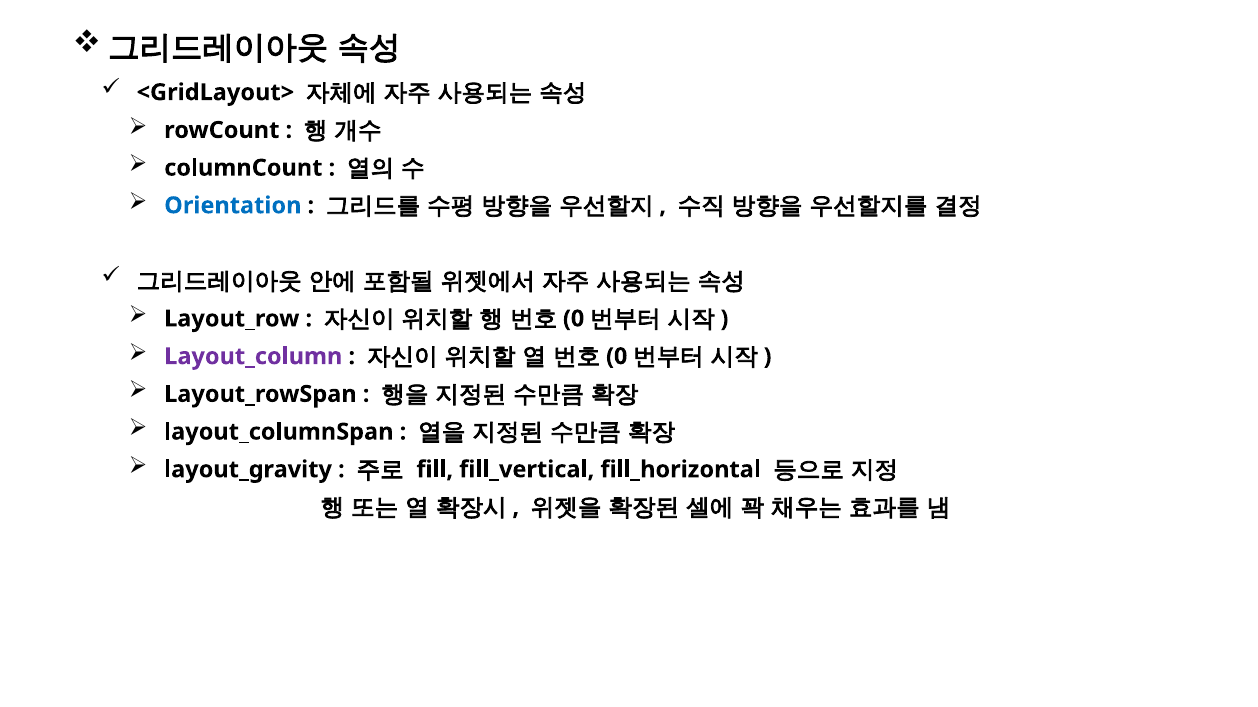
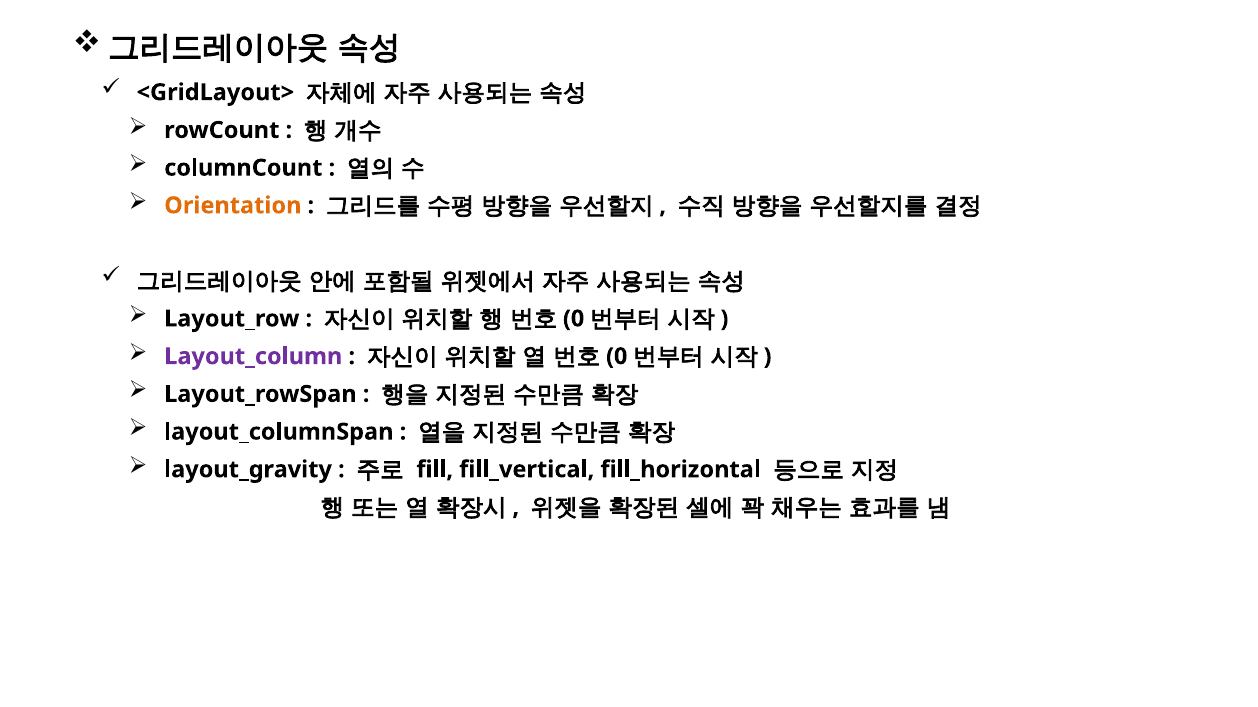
Orientation colour: blue -> orange
